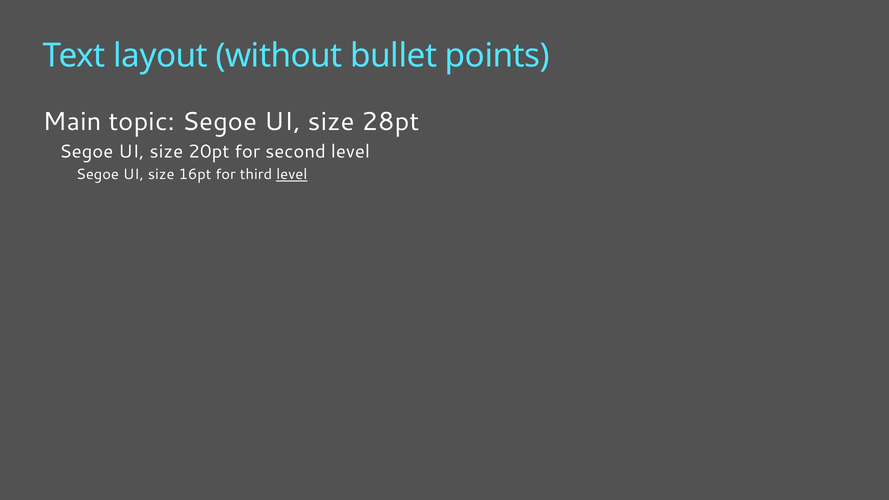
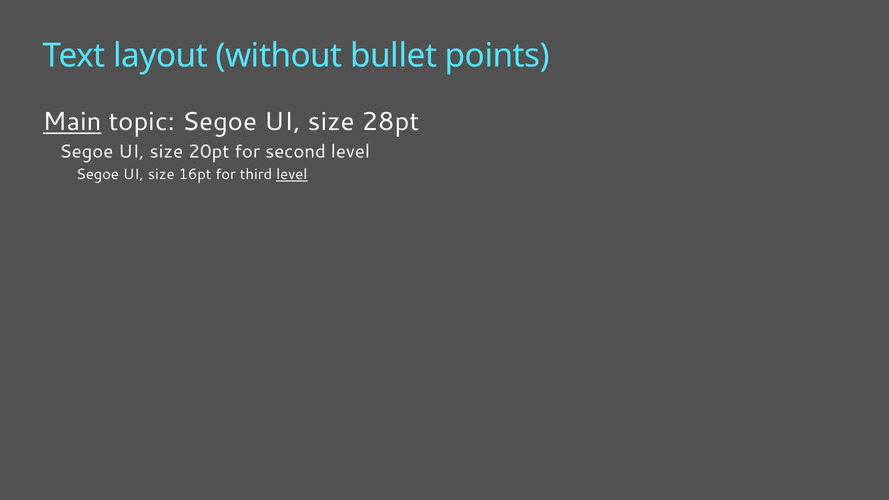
Main underline: none -> present
